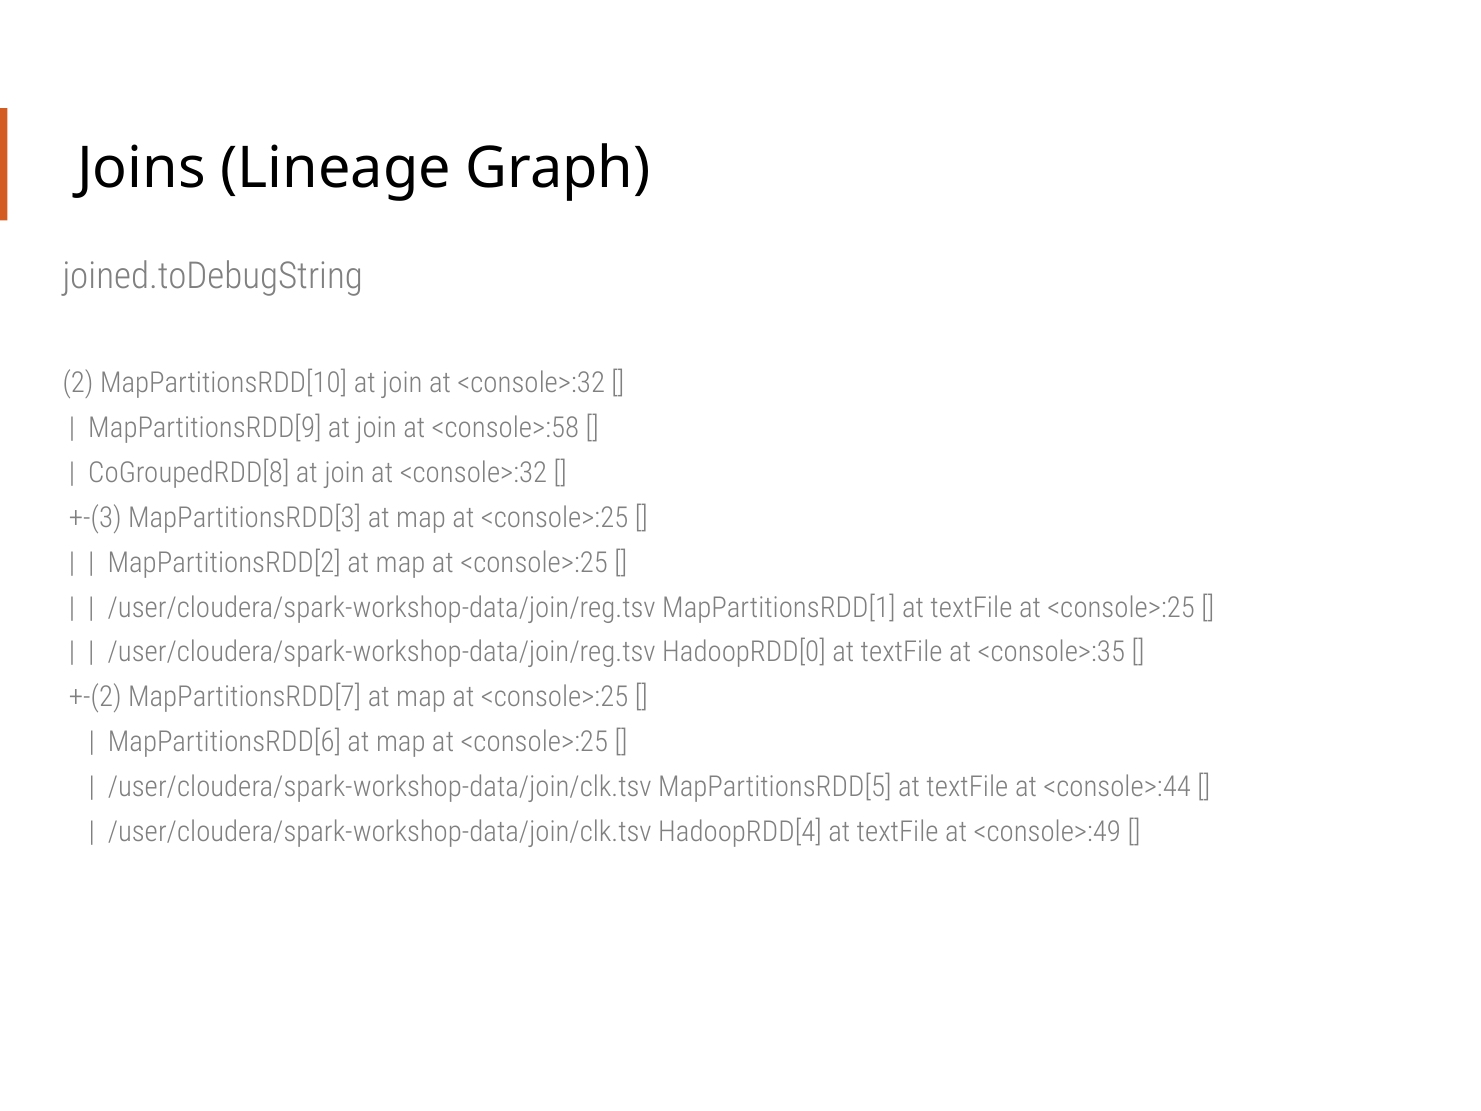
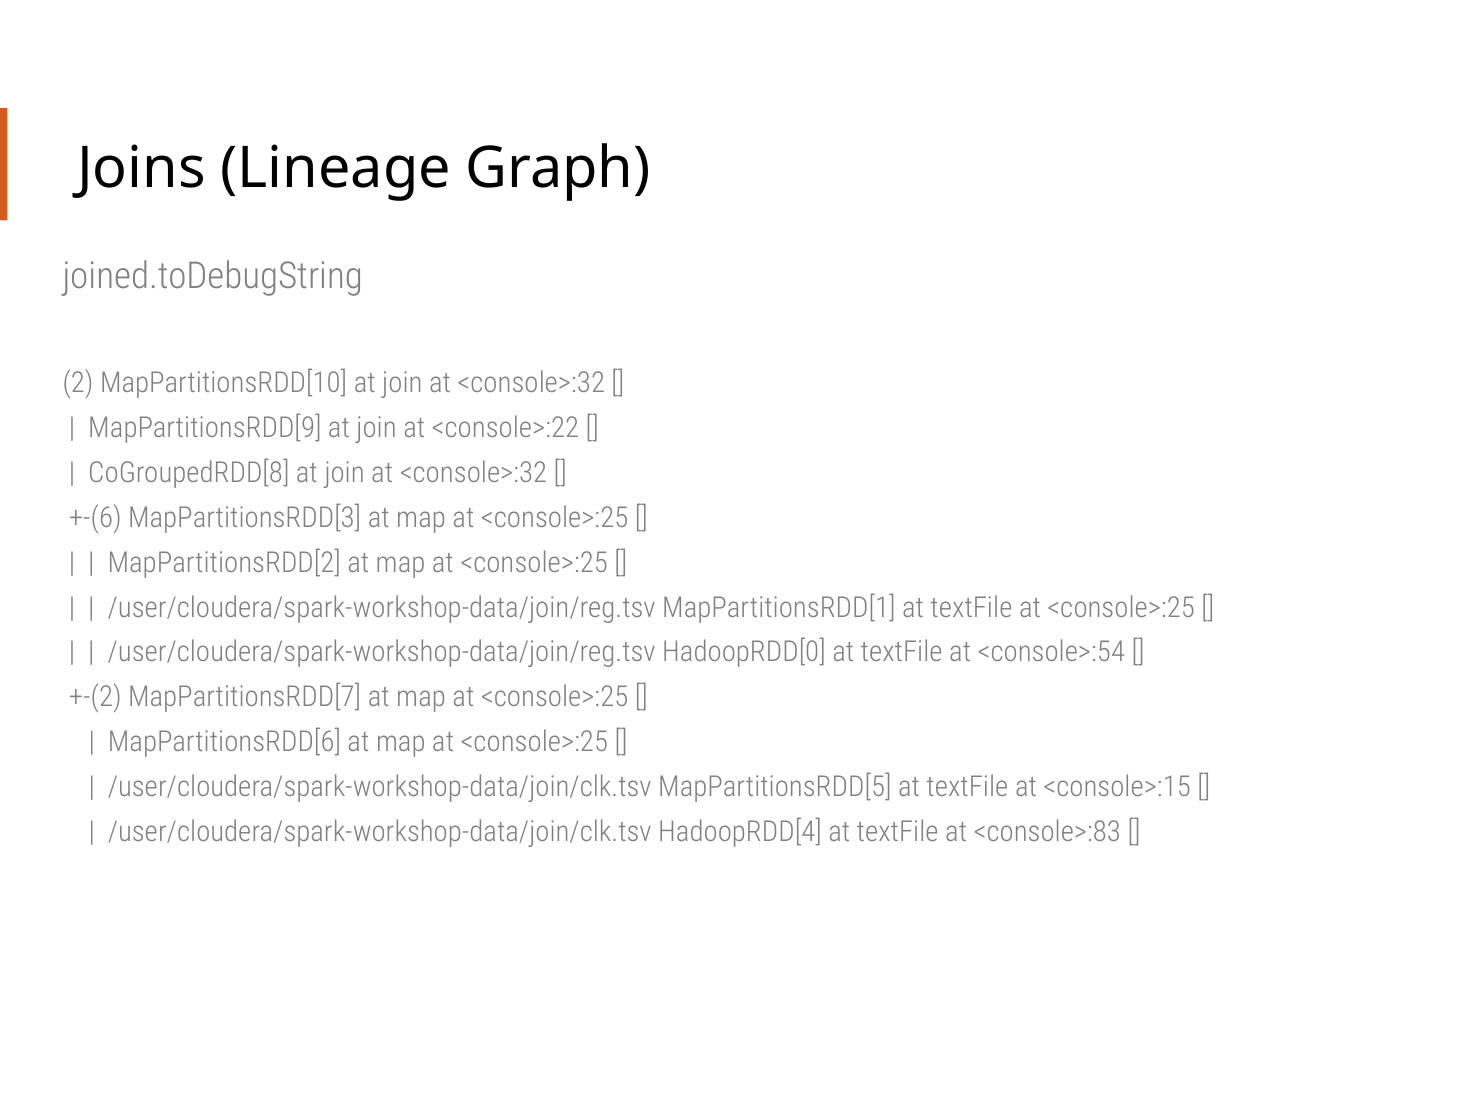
<console>:58: <console>:58 -> <console>:22
+-(3: +-(3 -> +-(6
<console>:35: <console>:35 -> <console>:54
<console>:44: <console>:44 -> <console>:15
<console>:49: <console>:49 -> <console>:83
